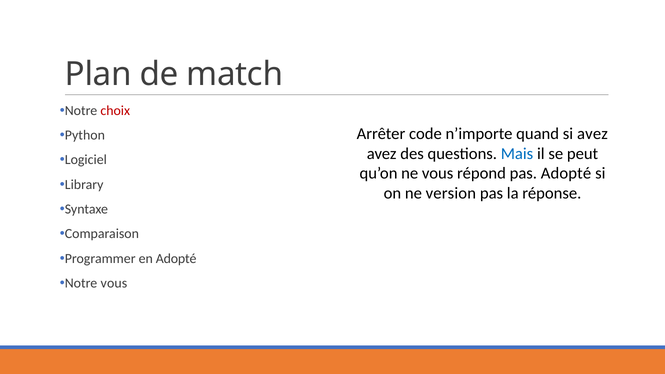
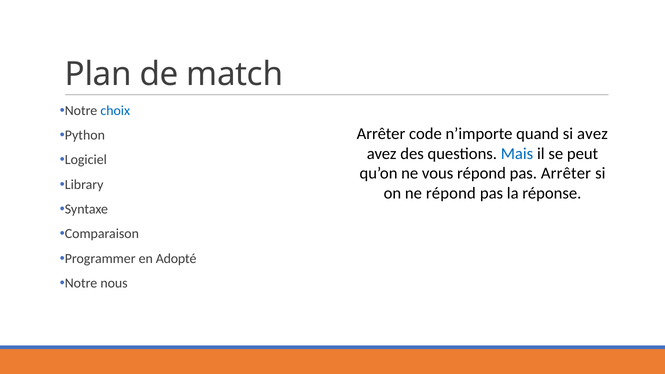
choix colour: red -> blue
pas Adopté: Adopté -> Arrêter
ne version: version -> répond
Notre vous: vous -> nous
